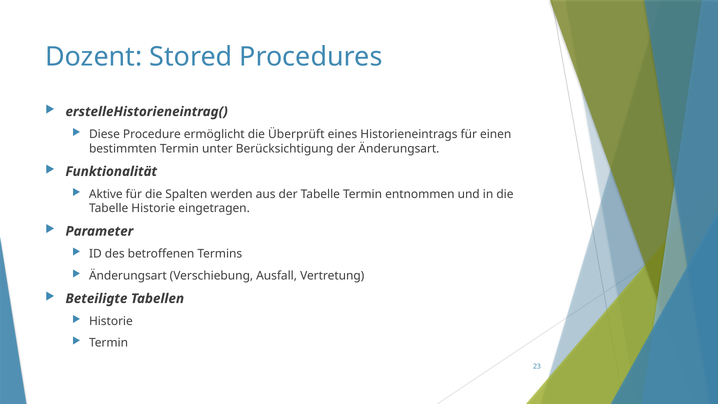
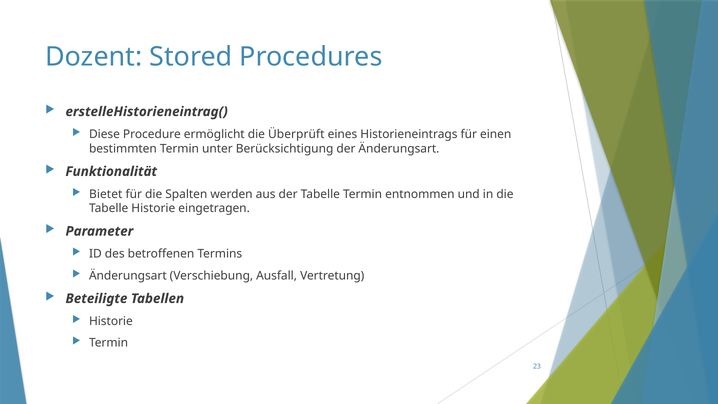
Aktive: Aktive -> Bietet
